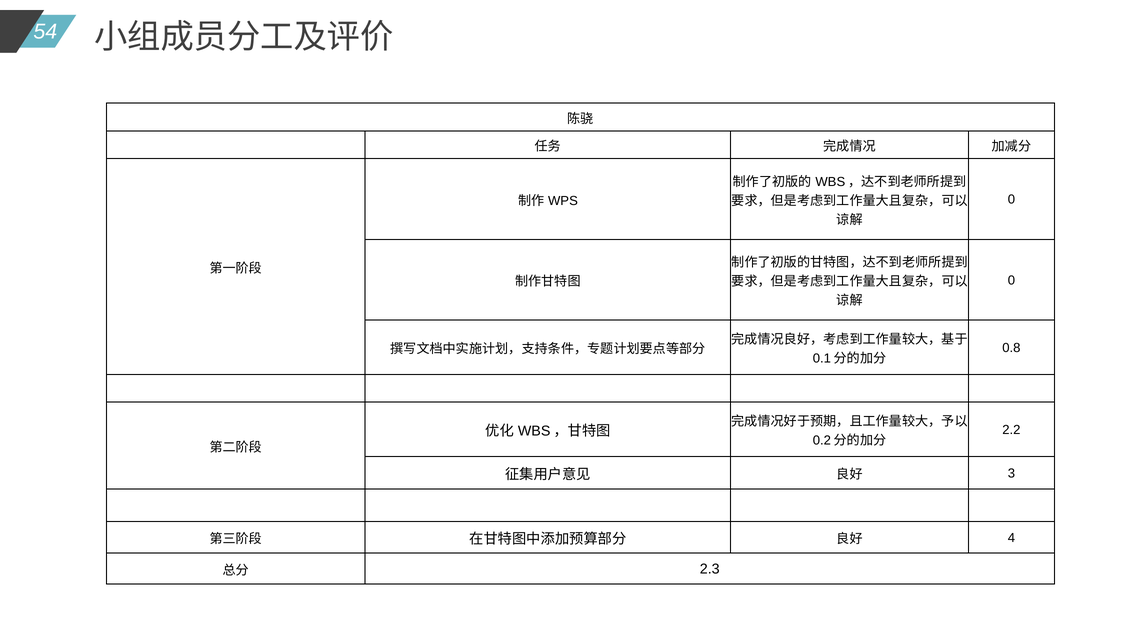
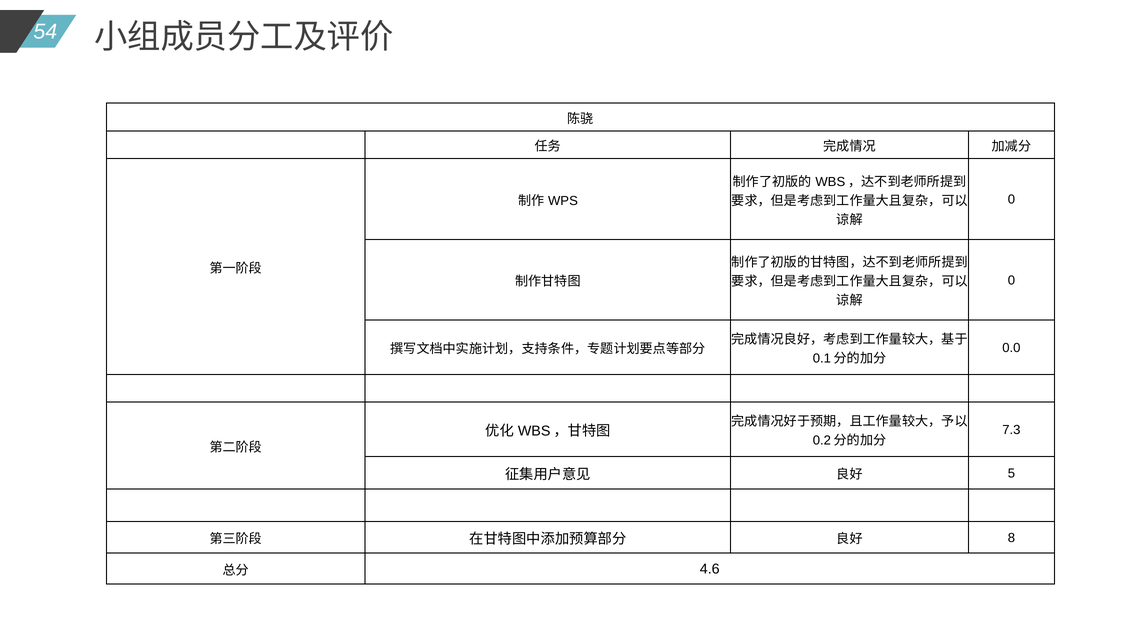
0.8: 0.8 -> 0.0
2.2: 2.2 -> 7.3
3: 3 -> 5
4: 4 -> 8
2.3: 2.3 -> 4.6
